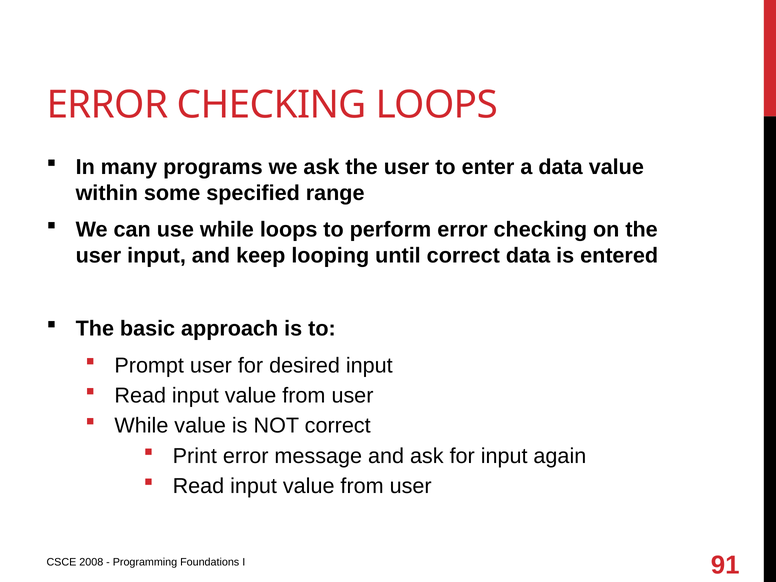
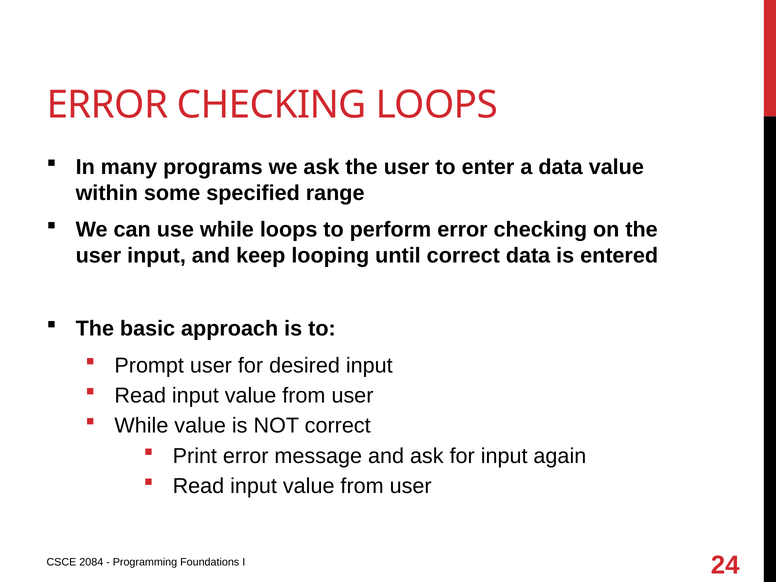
2008: 2008 -> 2084
91: 91 -> 24
